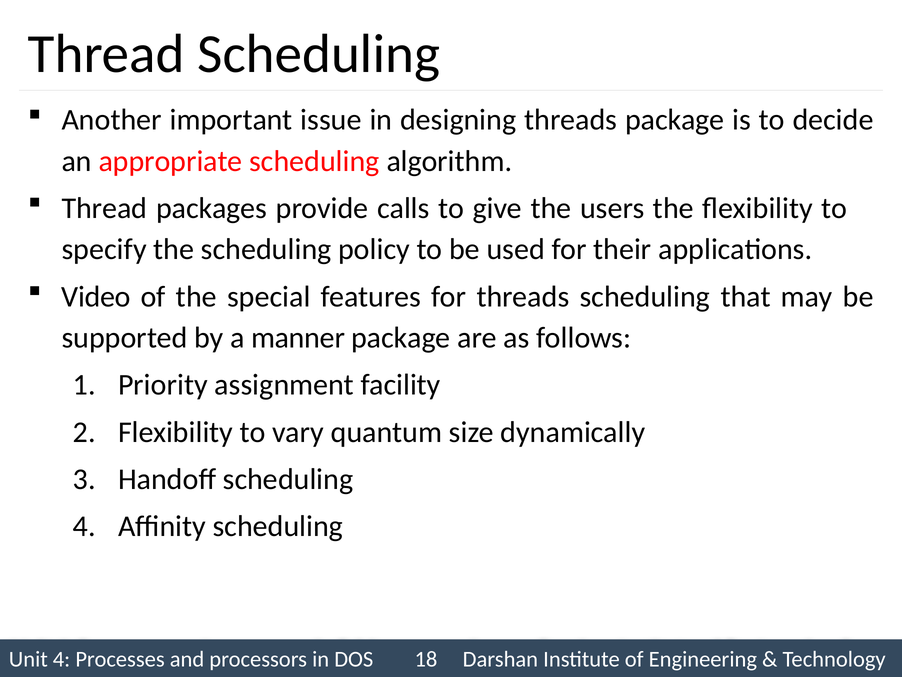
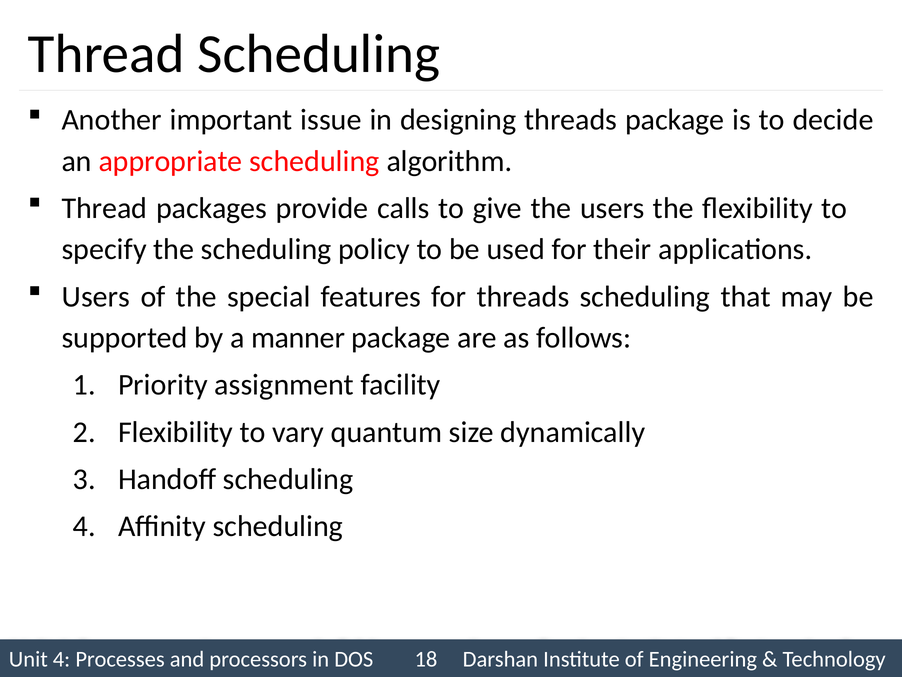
Video at (96, 296): Video -> Users
